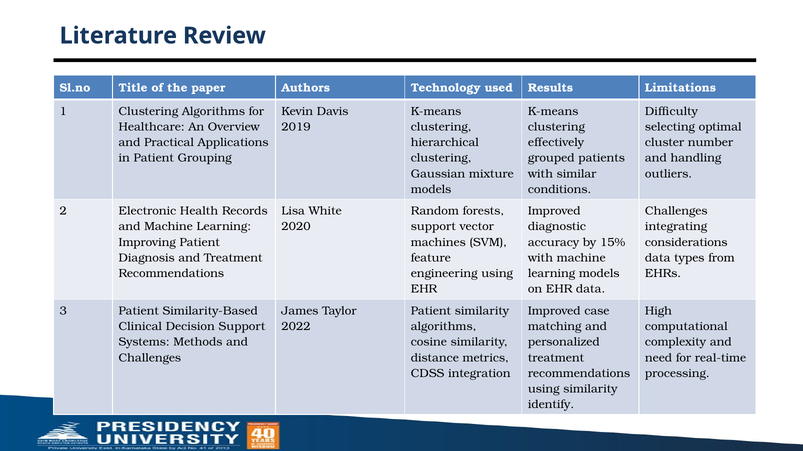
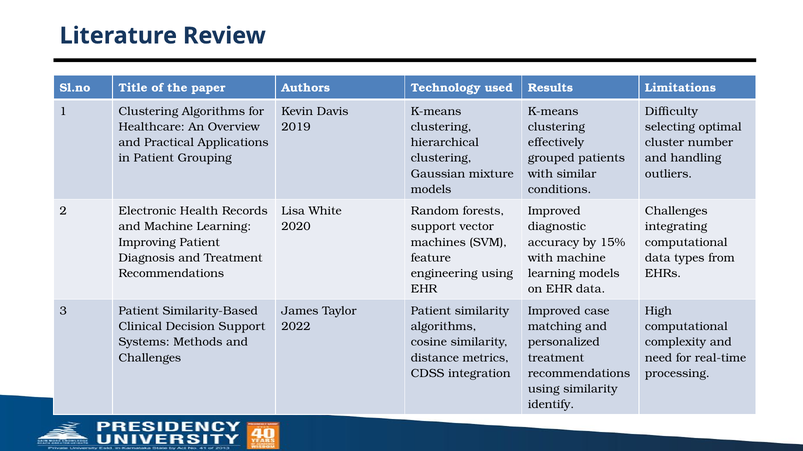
considerations at (686, 243): considerations -> computational
